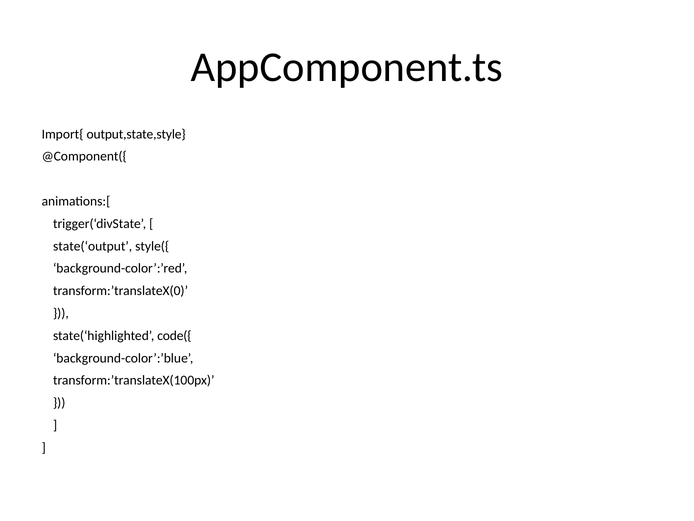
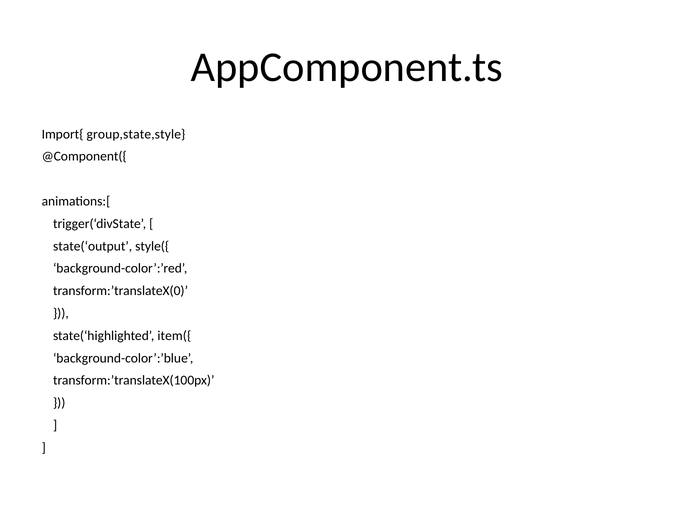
output,state,style: output,state,style -> group,state,style
code({: code({ -> item({
